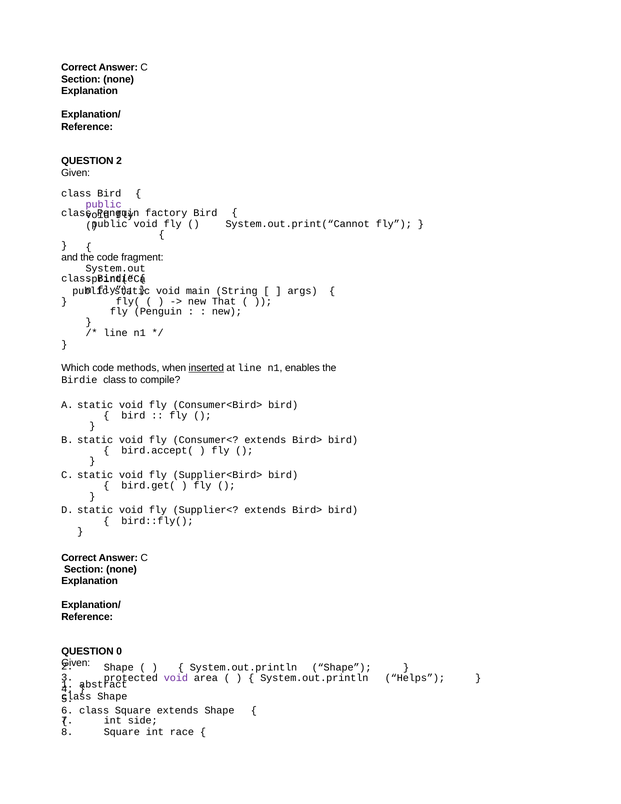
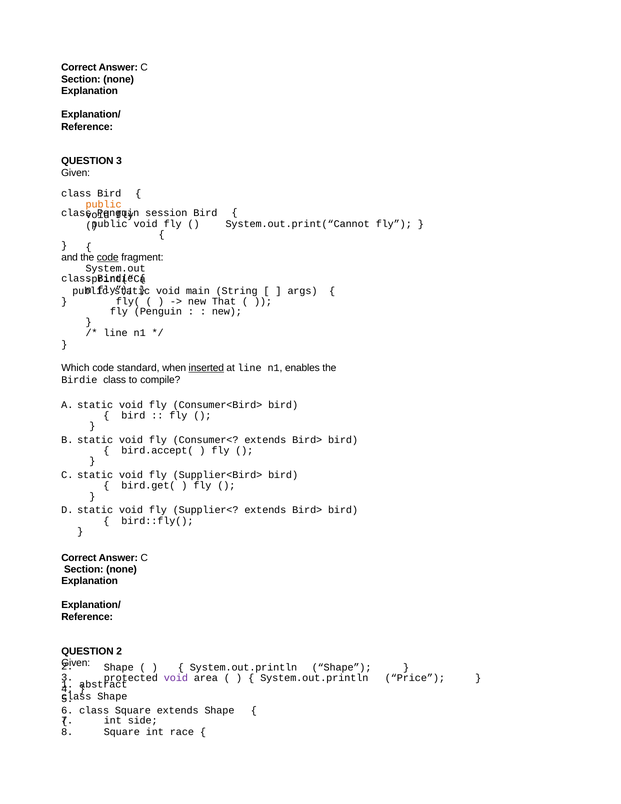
QUESTION 2: 2 -> 3
public at (104, 204) colour: purple -> orange
factory: factory -> session
code at (108, 257) underline: none -> present
methods: methods -> standard
QUESTION 0: 0 -> 2
Helps: Helps -> Price
